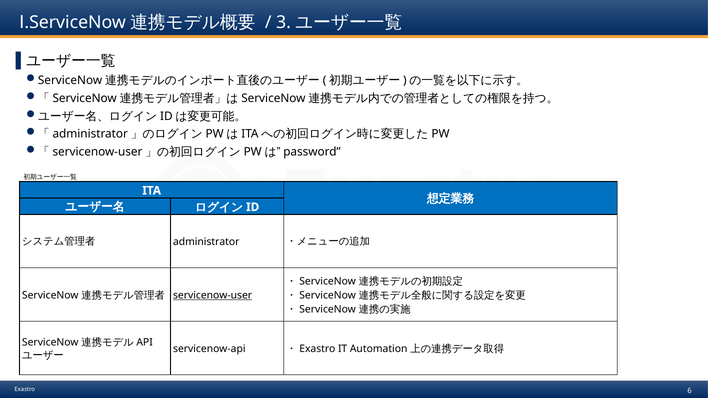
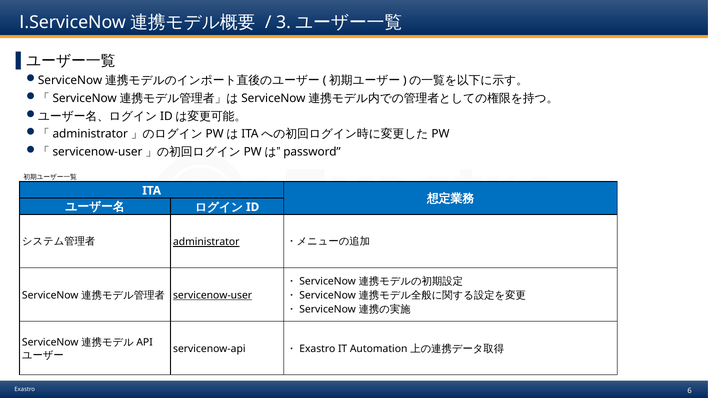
administrator underline: none -> present
